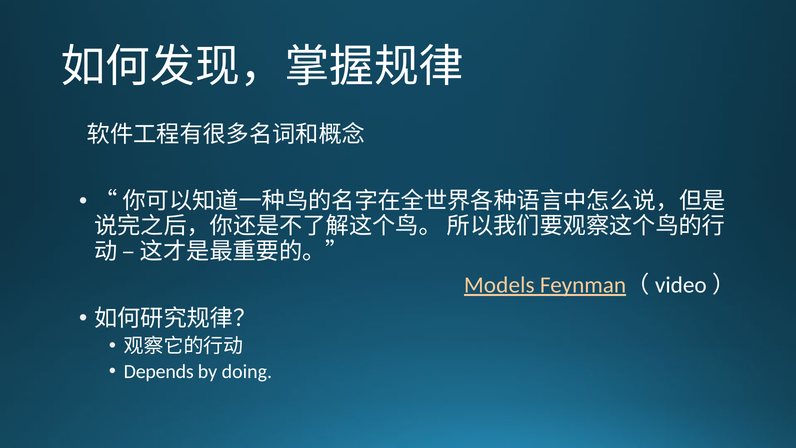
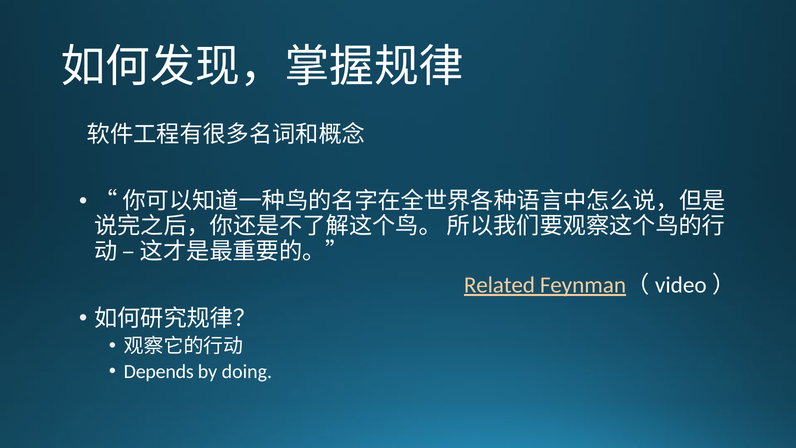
Models: Models -> Related
